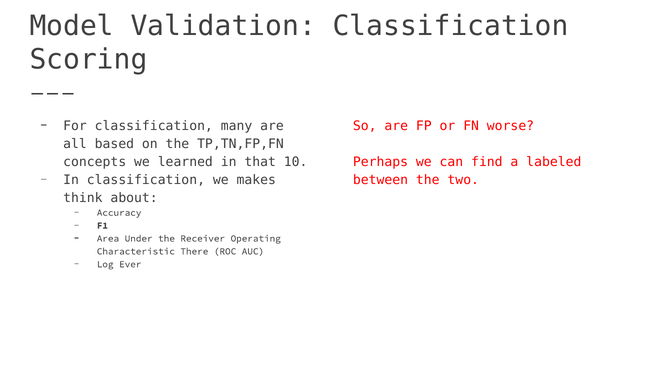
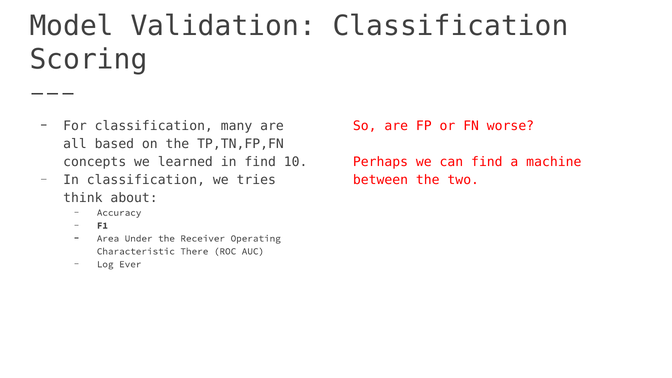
in that: that -> find
labeled: labeled -> machine
makes: makes -> tries
